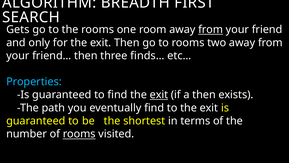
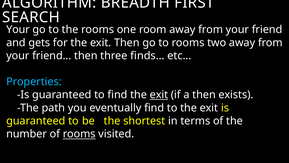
Gets at (18, 30): Gets -> Your
from at (211, 30) underline: present -> none
only: only -> gets
